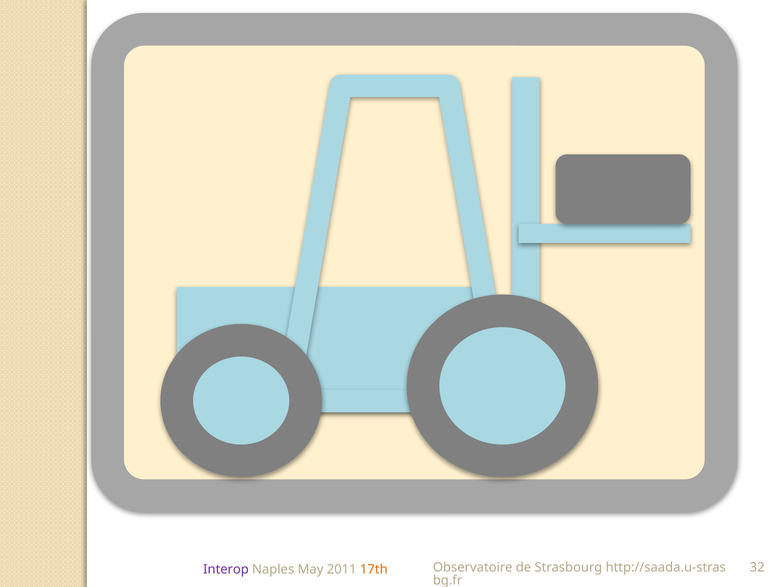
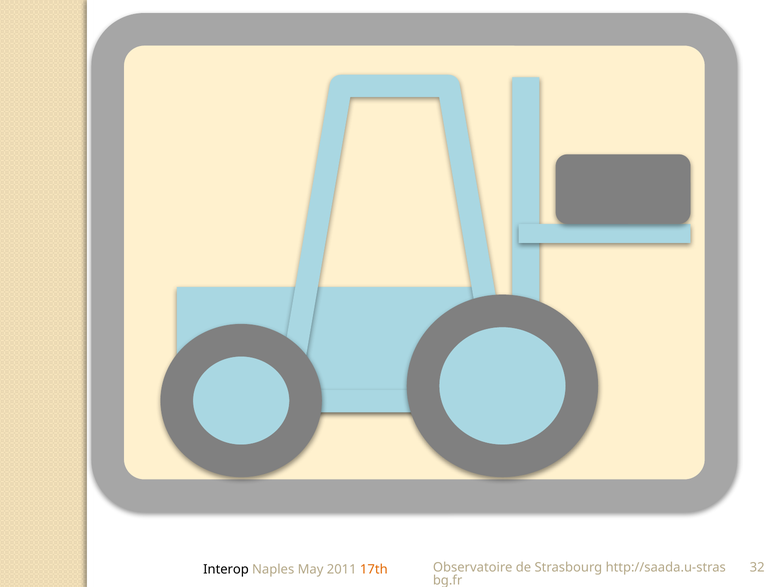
Interop colour: purple -> black
